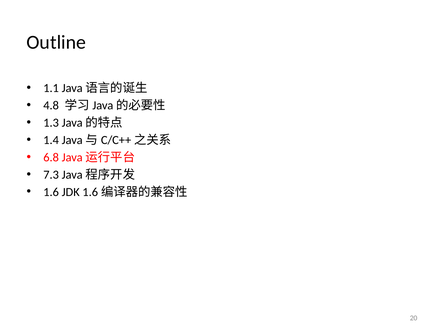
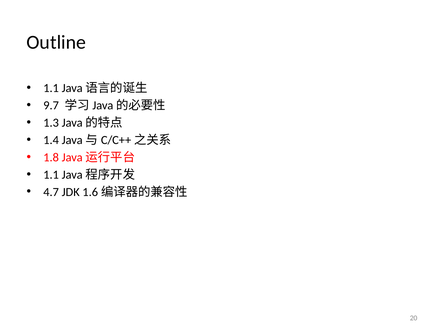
4.8: 4.8 -> 9.7
6.8: 6.8 -> 1.8
7.3 at (51, 175): 7.3 -> 1.1
1.6: 1.6 -> 4.7
